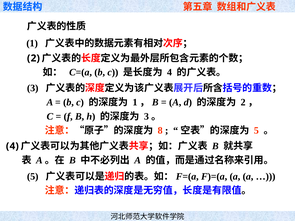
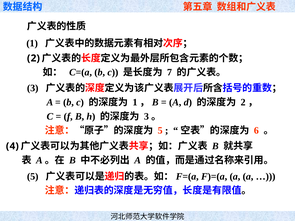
4 at (169, 72): 4 -> 7
8 at (160, 131): 8 -> 5
5 at (256, 131): 5 -> 6
